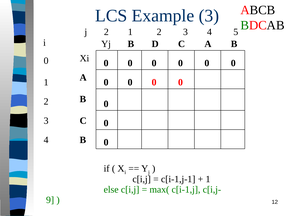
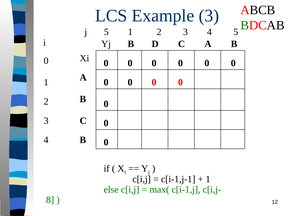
j 2: 2 -> 5
9: 9 -> 8
